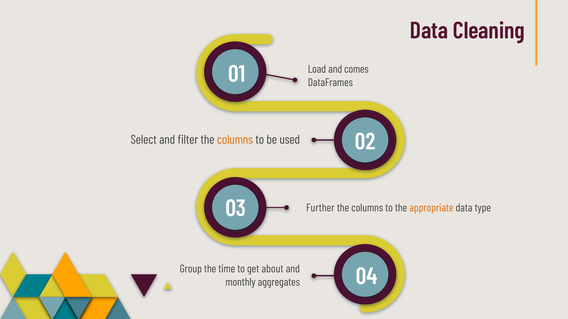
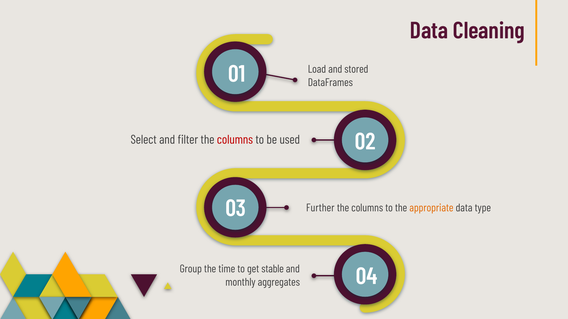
comes: comes -> stored
columns at (235, 140) colour: orange -> red
about: about -> stable
